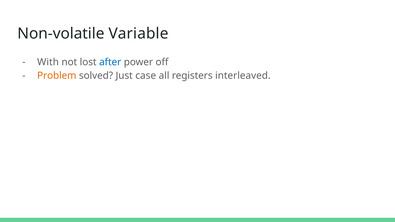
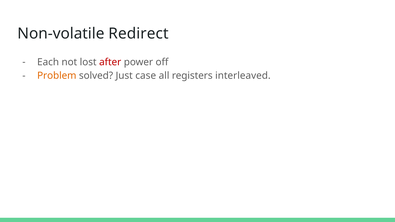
Variable: Variable -> Redirect
With: With -> Each
after colour: blue -> red
